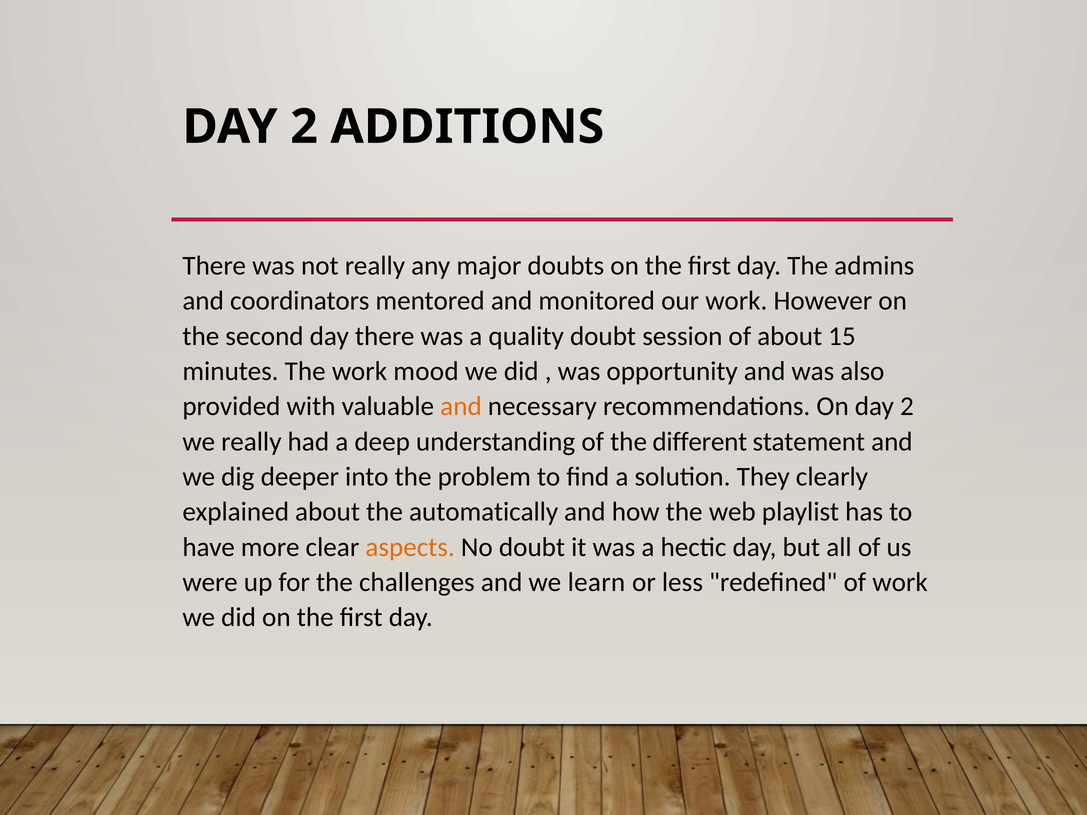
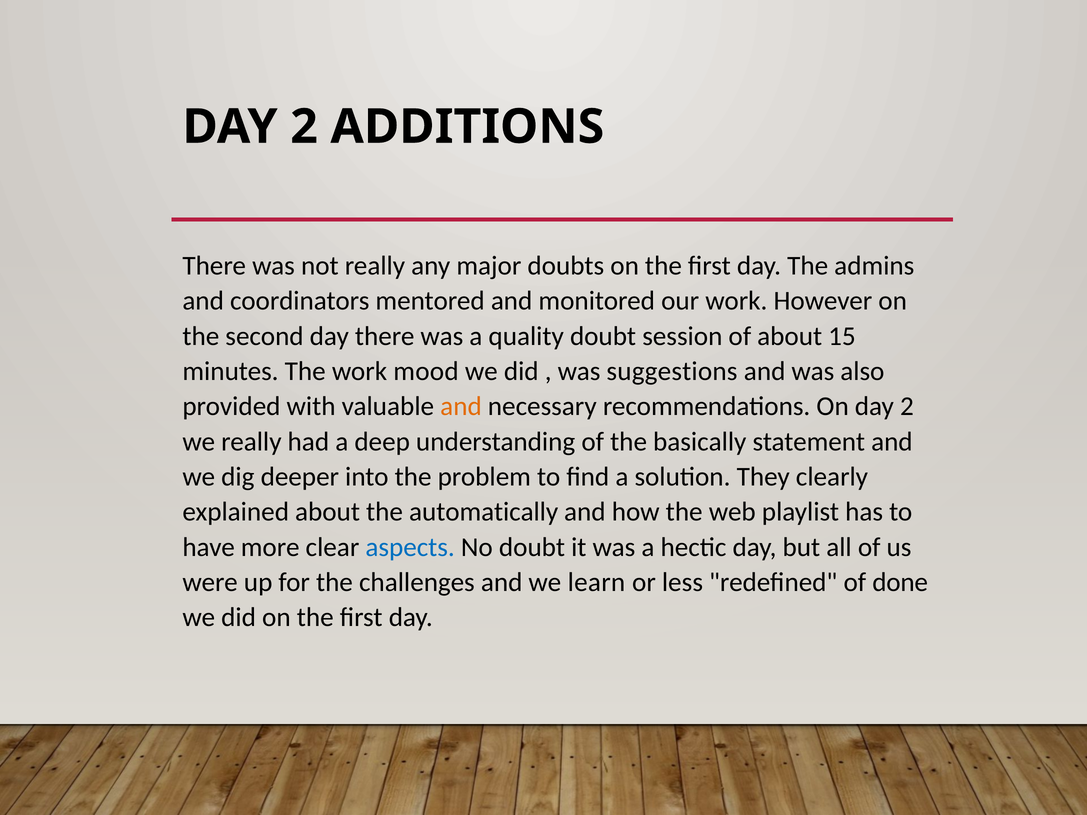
opportunity: opportunity -> suggestions
different: different -> basically
aspects colour: orange -> blue
of work: work -> done
